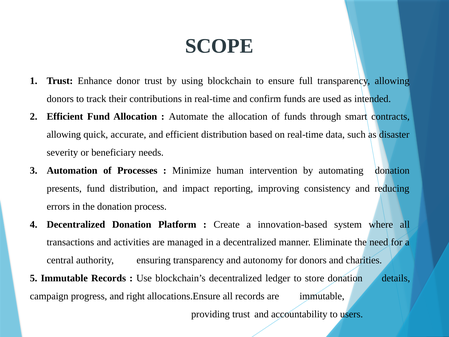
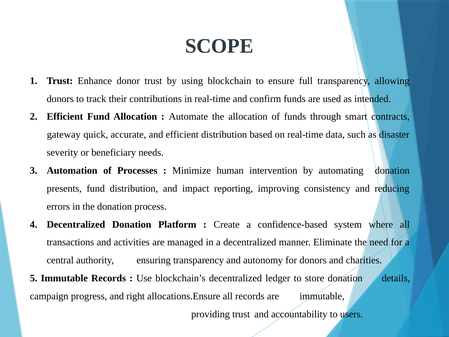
allowing at (64, 135): allowing -> gateway
innovation-based: innovation-based -> confidence-based
